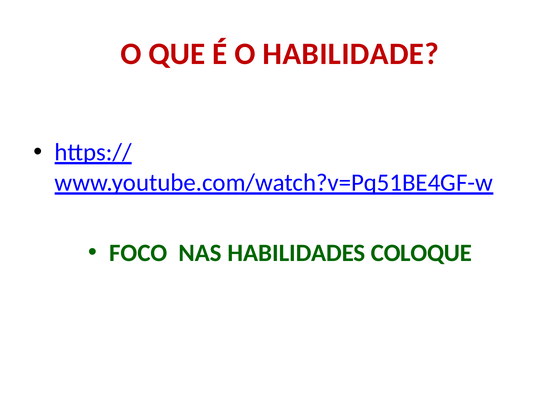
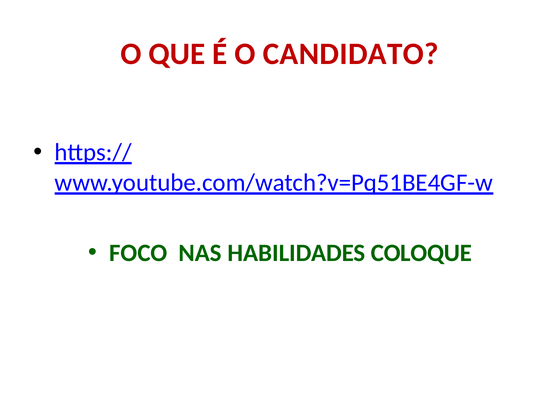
HABILIDADE: HABILIDADE -> CANDIDATO
